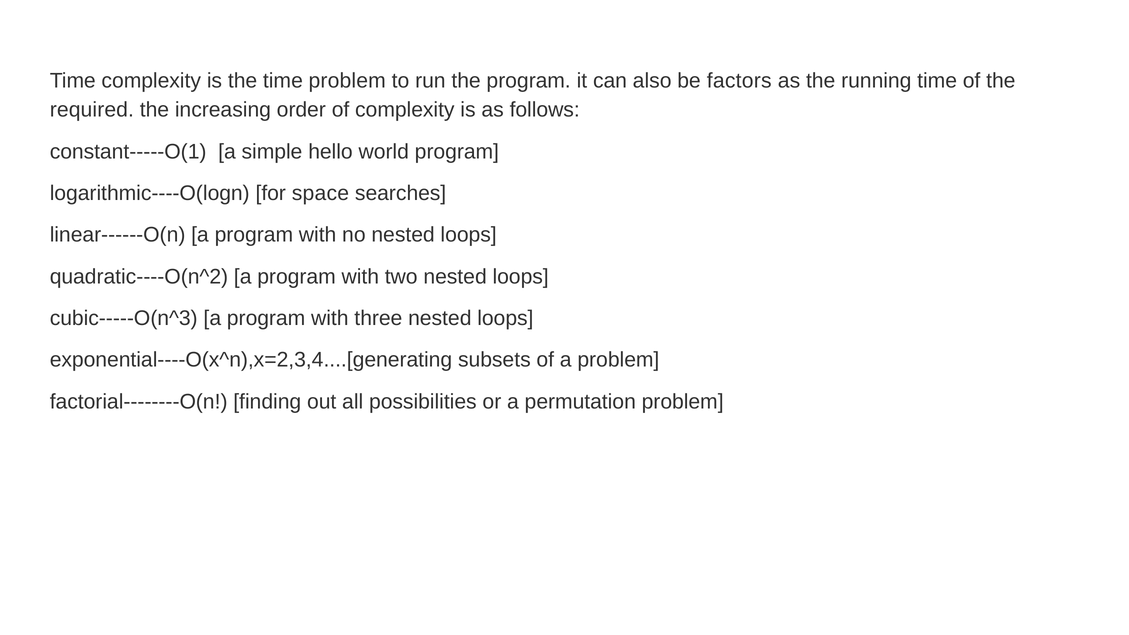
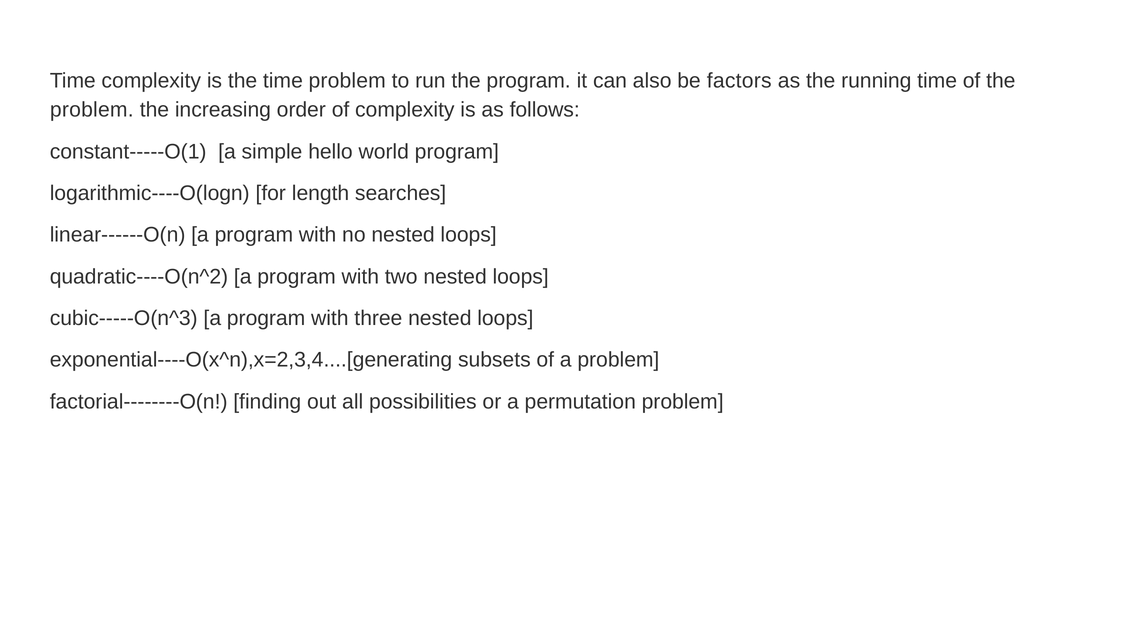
required at (92, 110): required -> problem
space: space -> length
